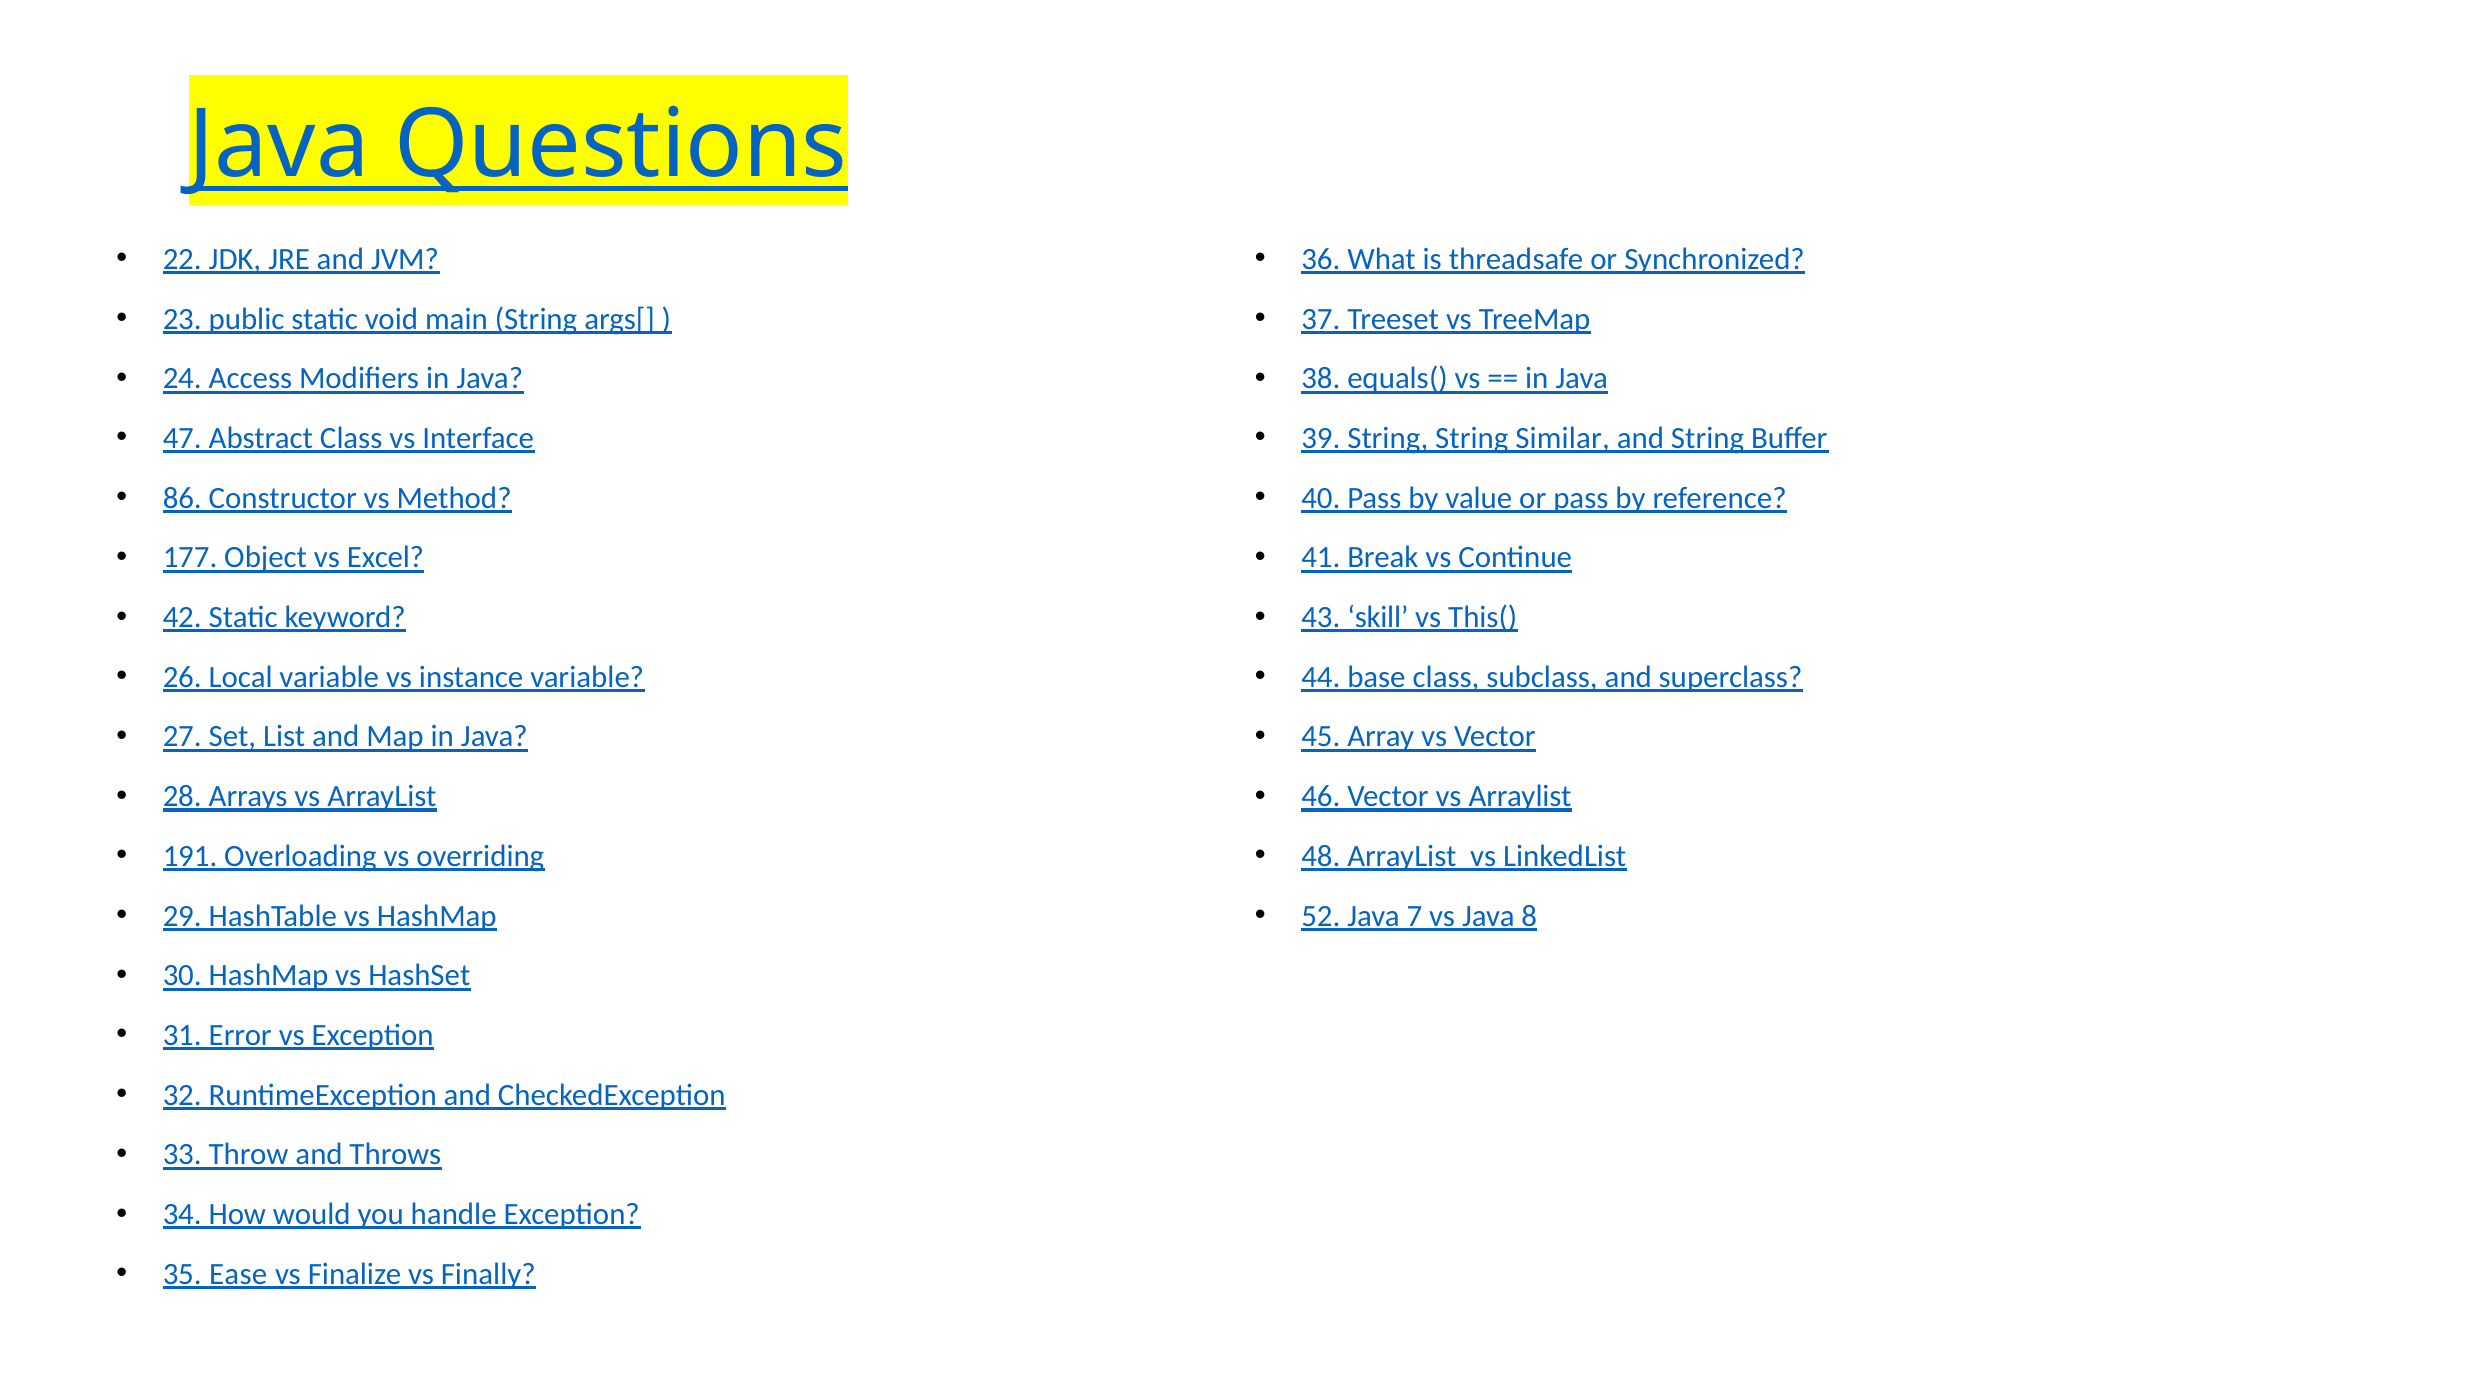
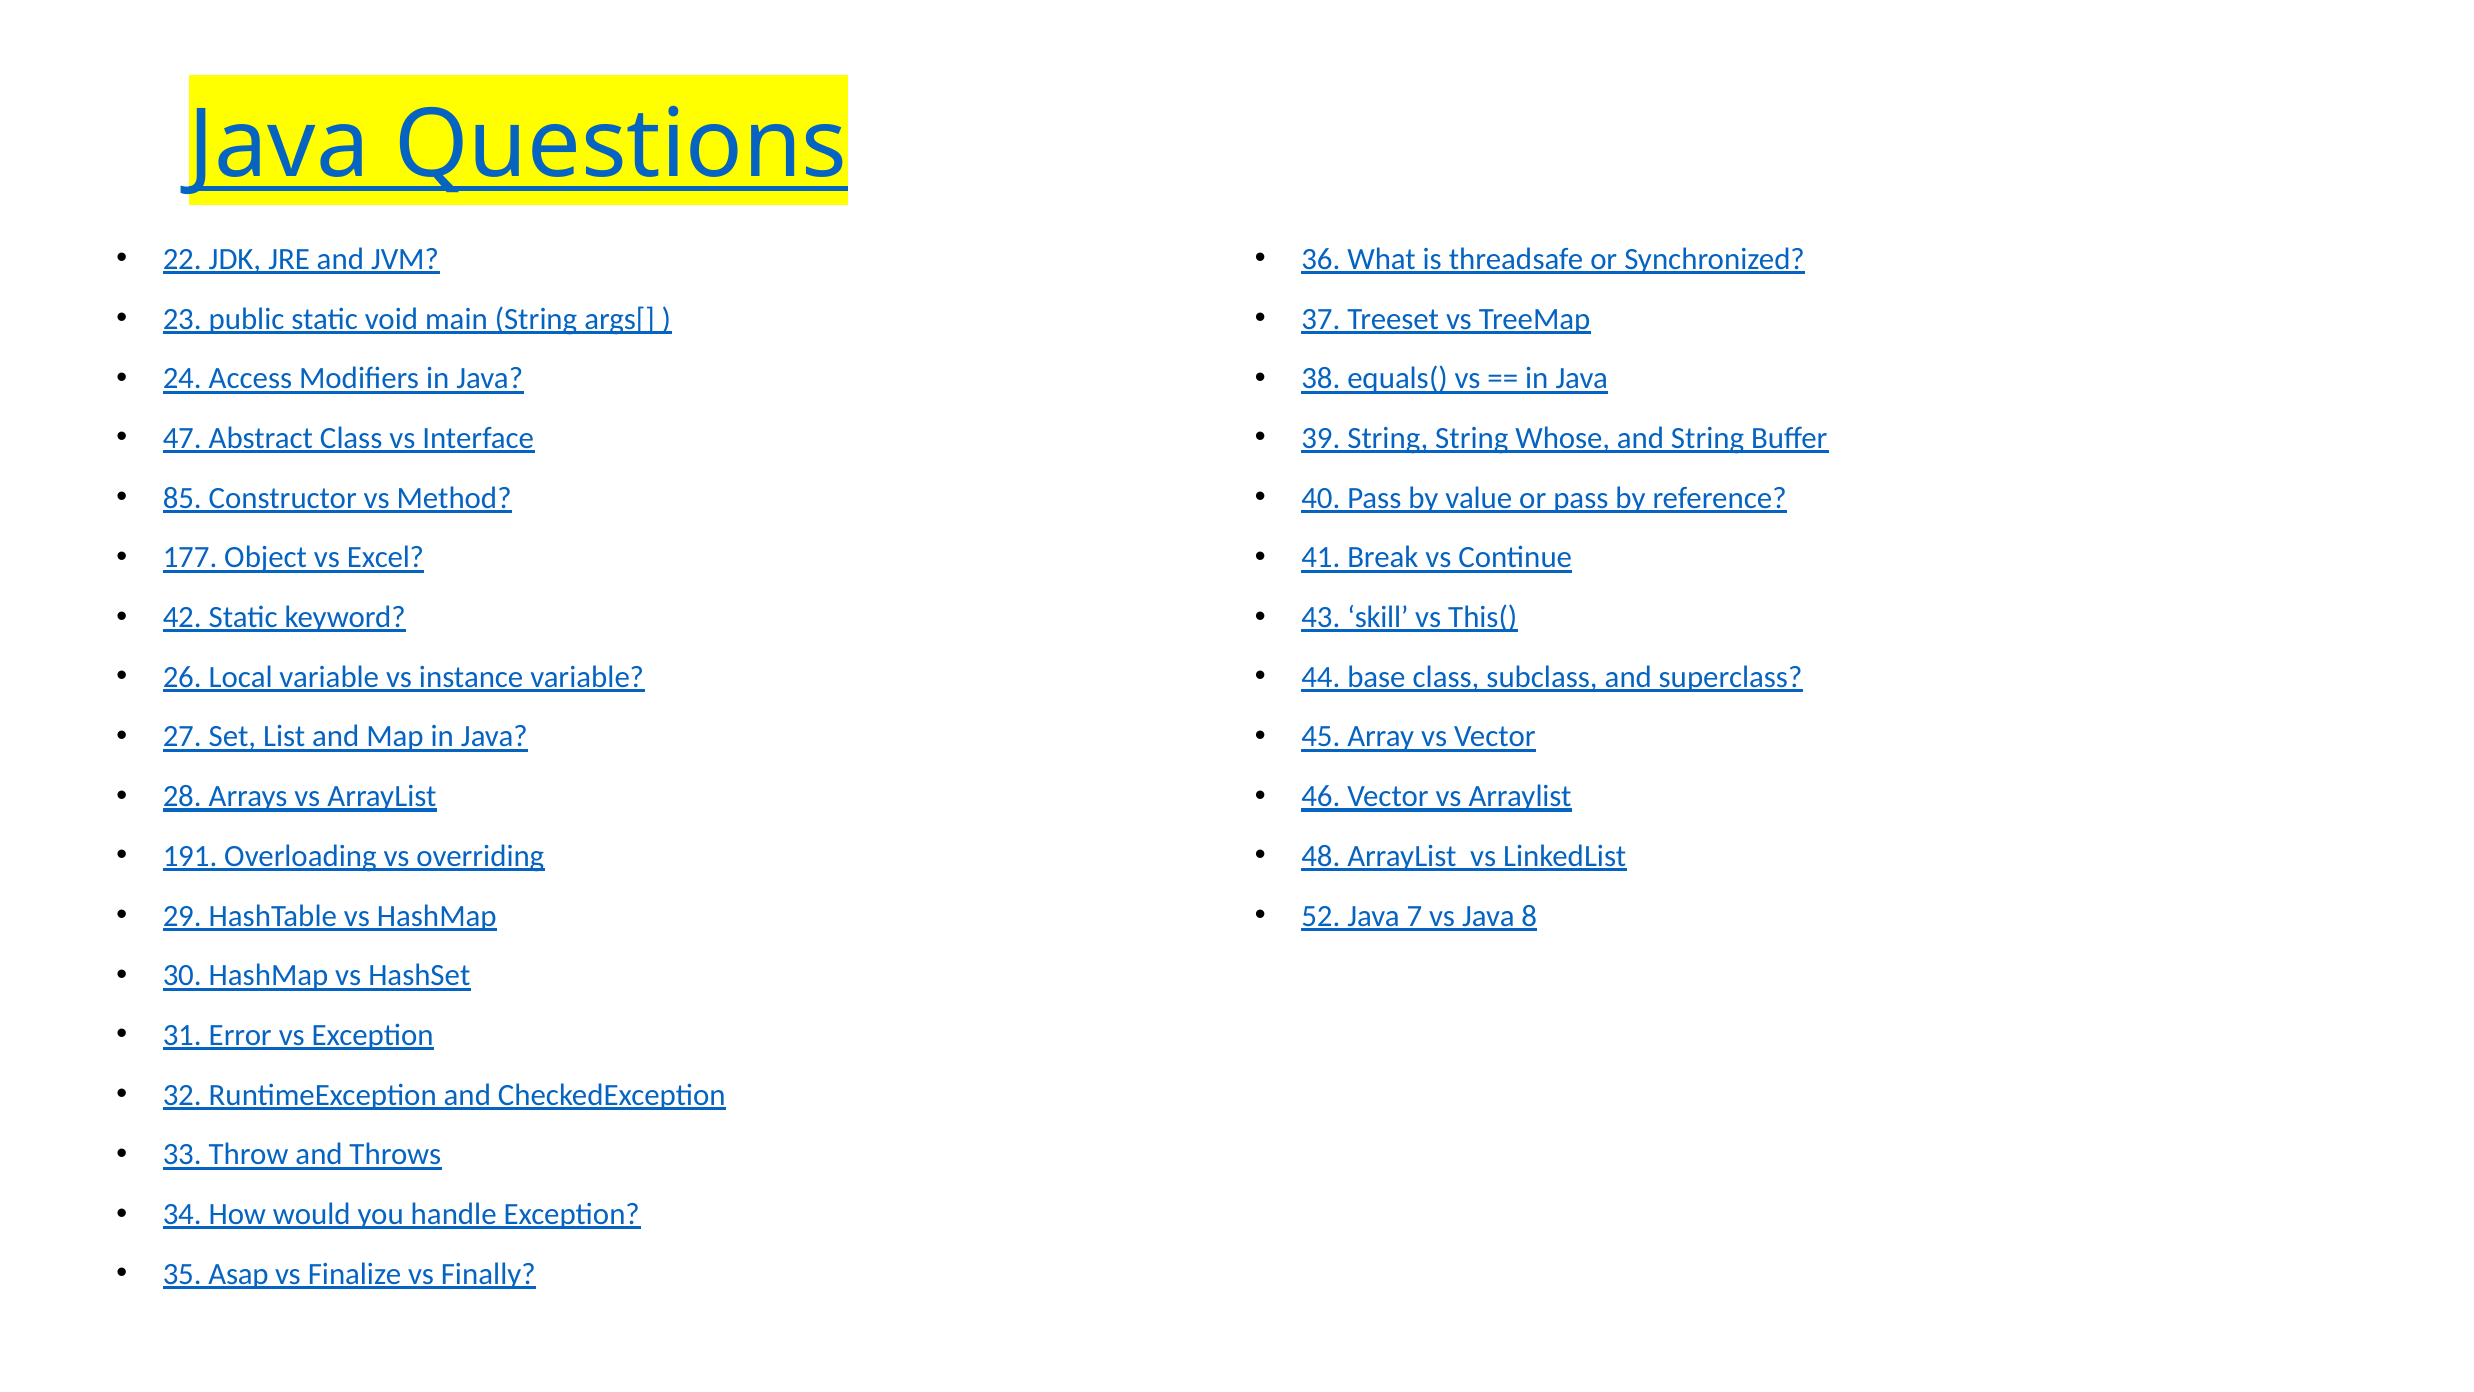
Similar: Similar -> Whose
86: 86 -> 85
Ease: Ease -> Asap
